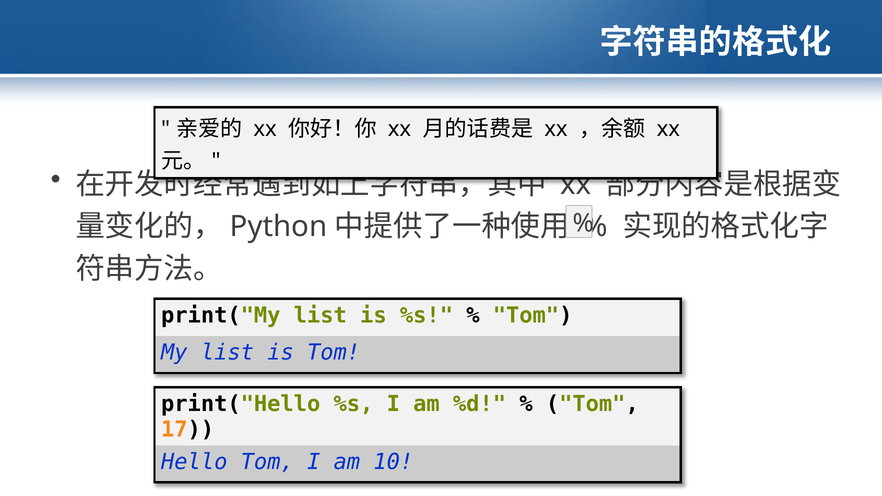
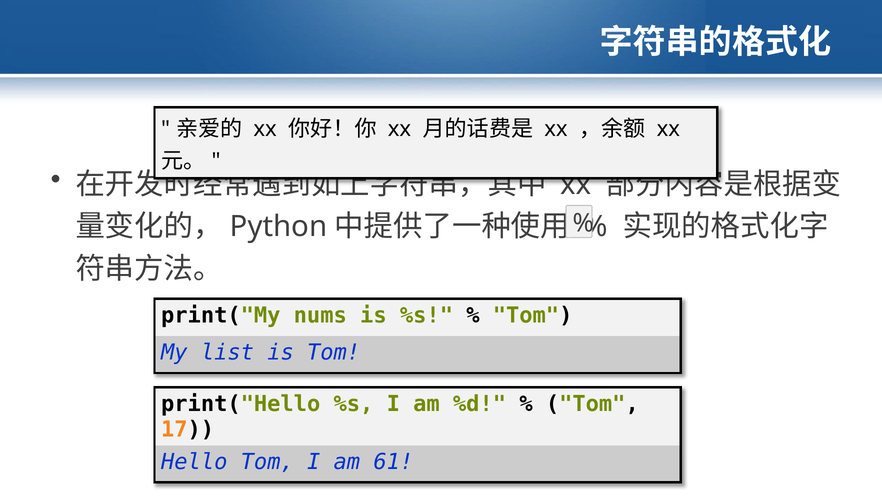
print("My list: list -> nums
10: 10 -> 61
